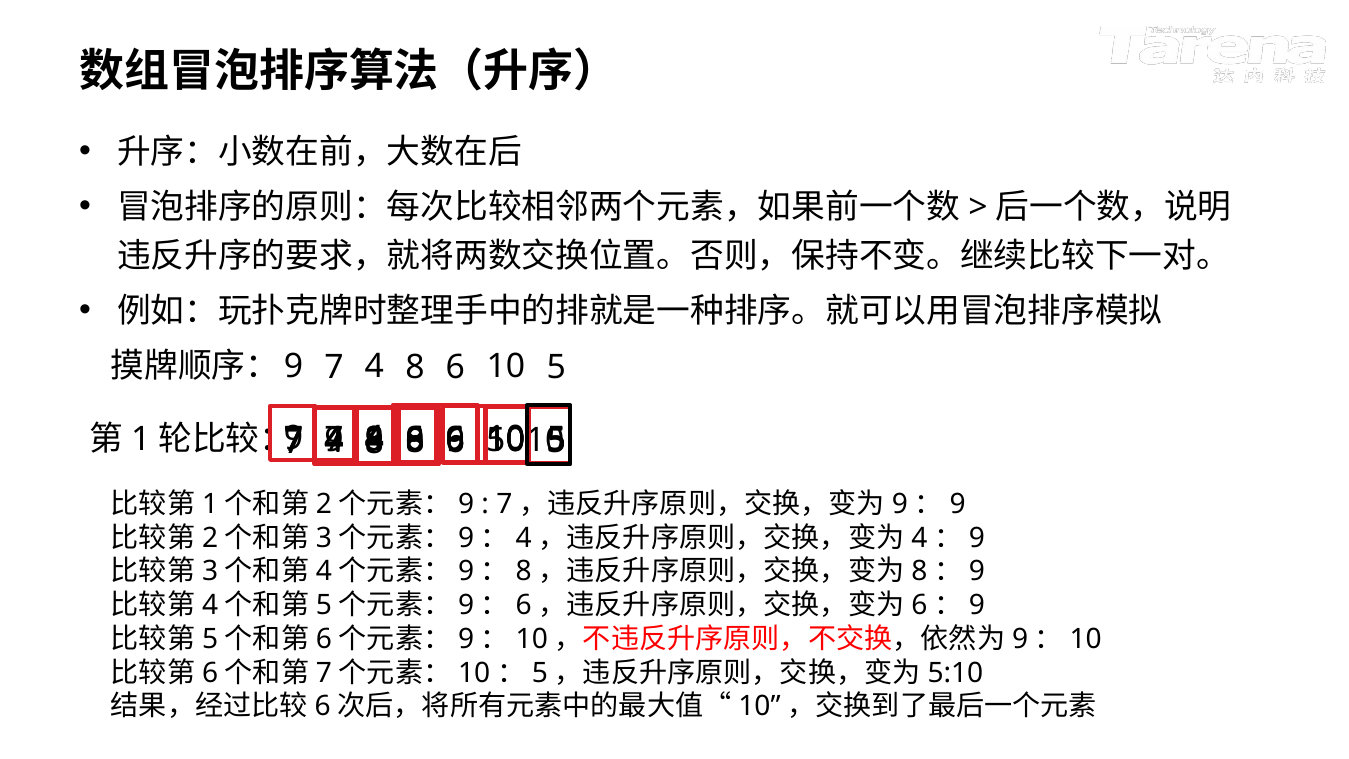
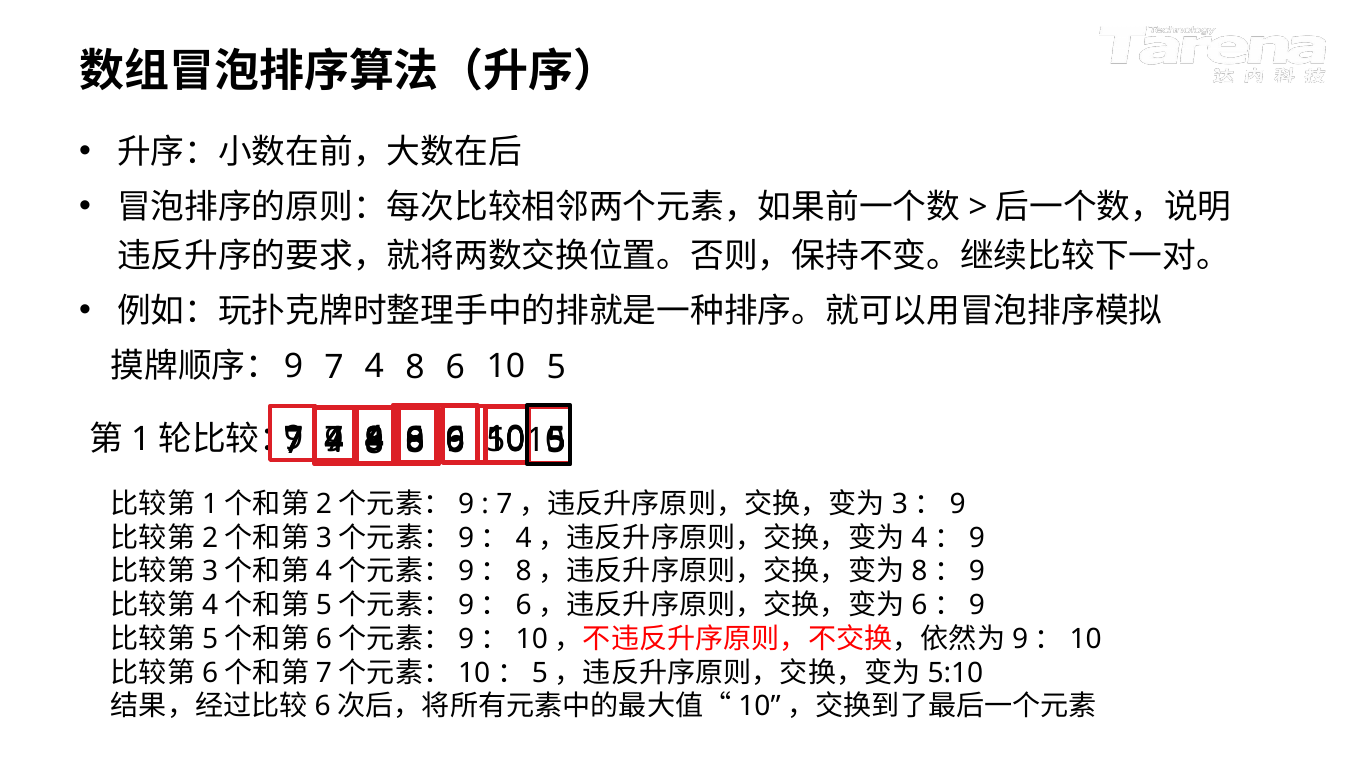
9 at (900, 504): 9 -> 3
